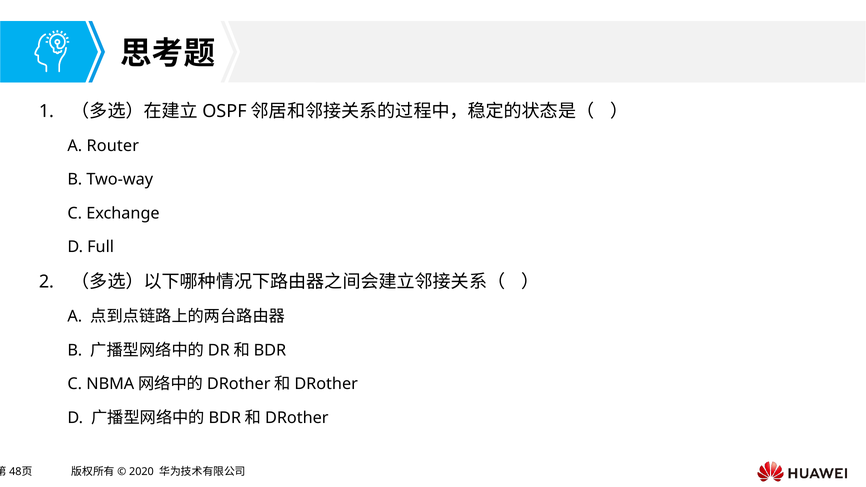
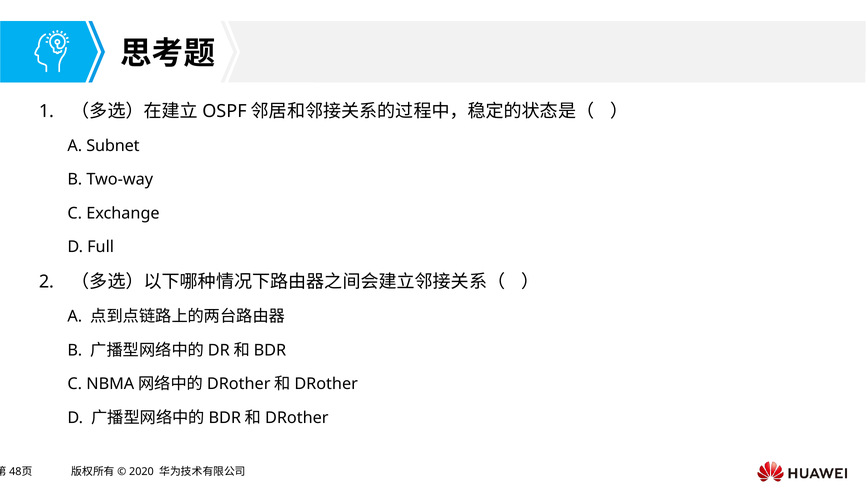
Router: Router -> Subnet
